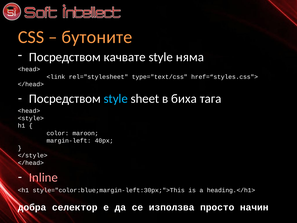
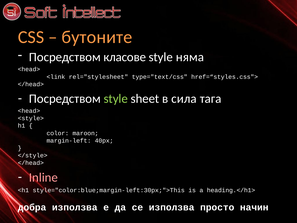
качвате: качвате -> класове
style at (116, 99) colour: light blue -> light green
биха: биха -> сила
добра селектор: селектор -> използва
